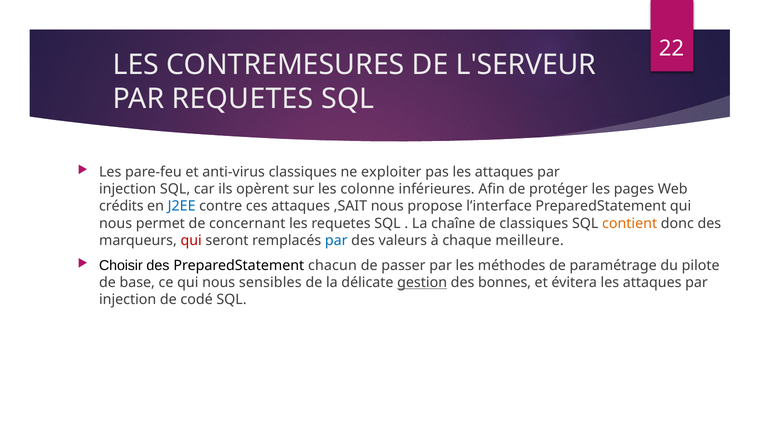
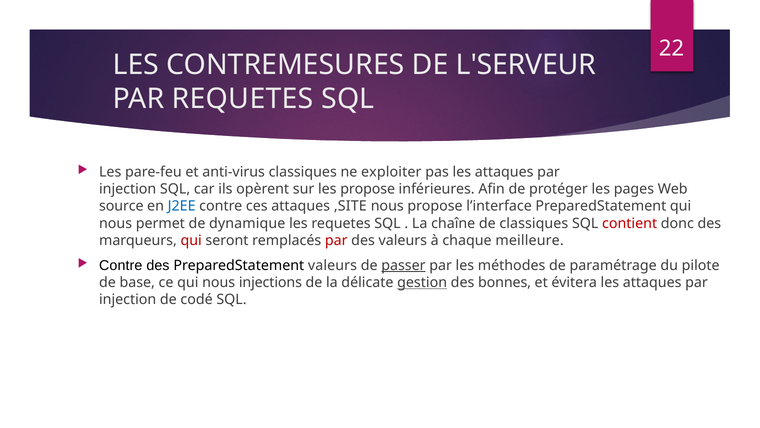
les colonne: colonne -> propose
crédits: crédits -> source
,SAIT: ,SAIT -> ,SITE
concernant: concernant -> dynamique
contient colour: orange -> red
par at (336, 240) colour: blue -> red
Choisir at (121, 265): Choisir -> Contre
PreparedStatement chacun: chacun -> valeurs
passer underline: none -> present
sensibles: sensibles -> injections
